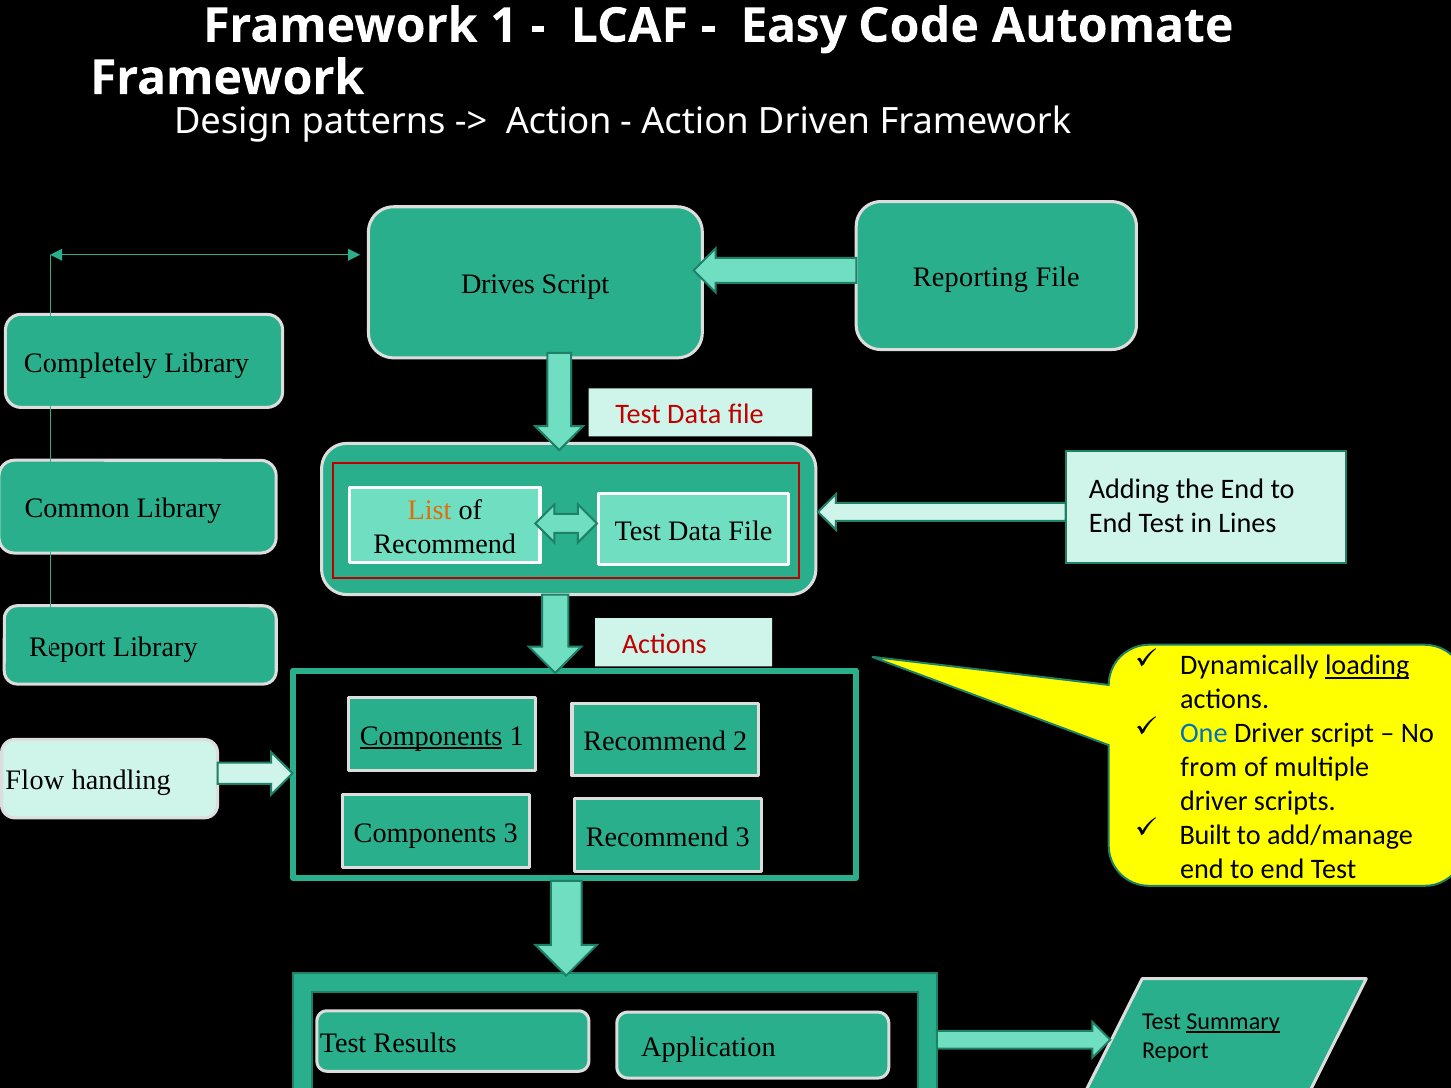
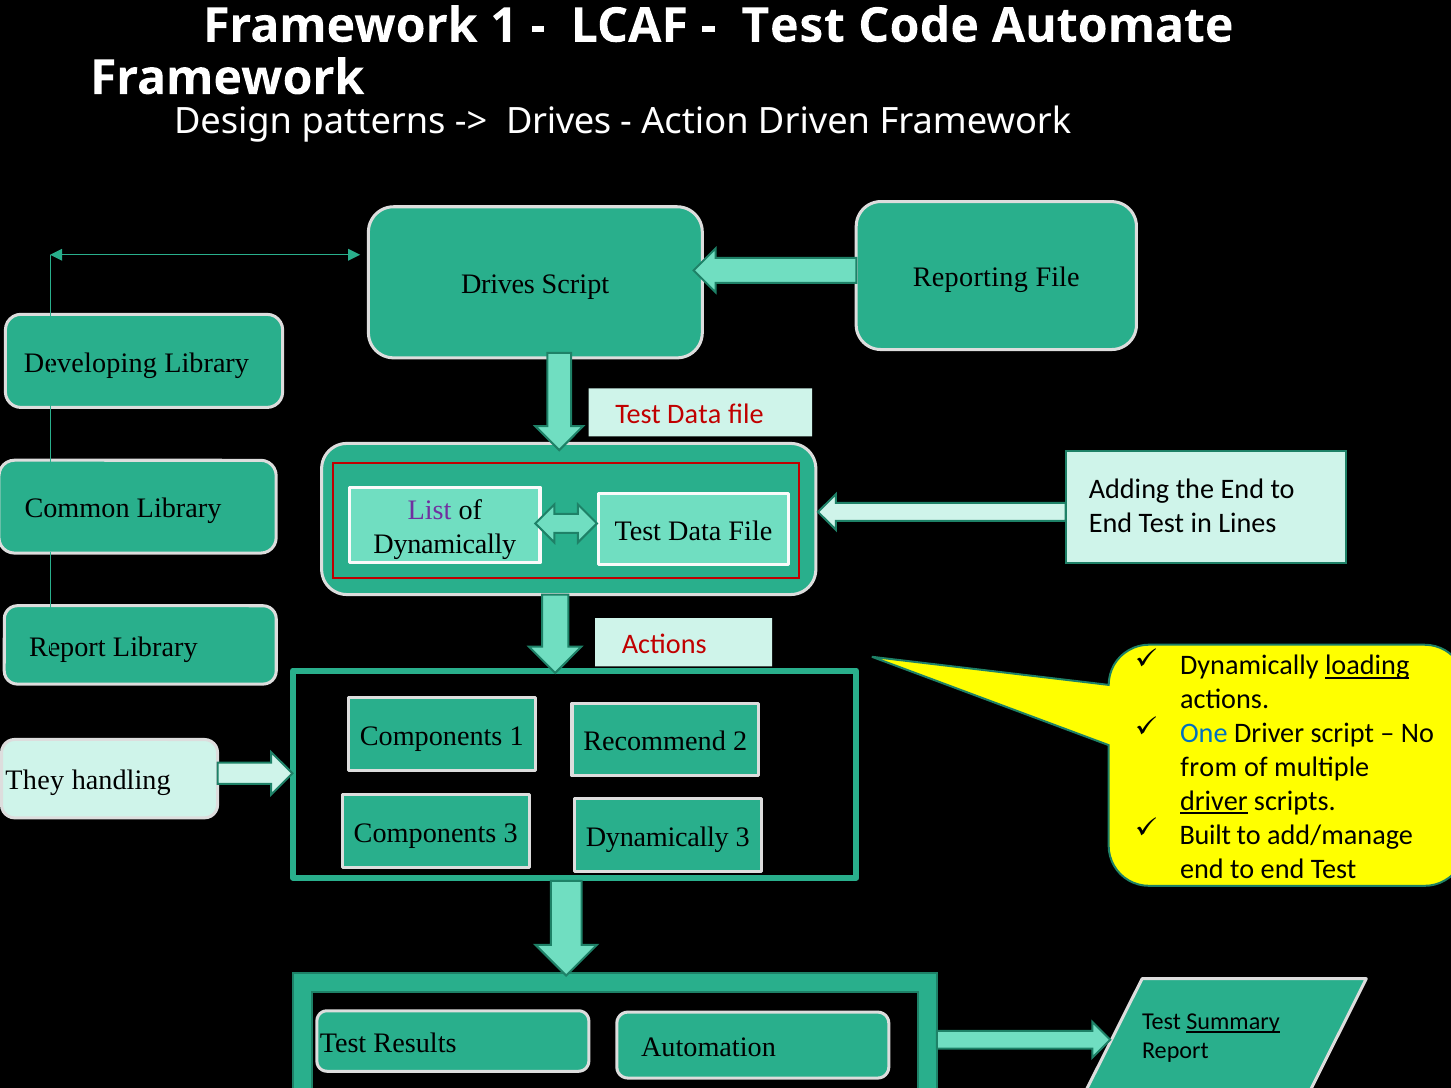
Easy at (794, 26): Easy -> Test
Action at (559, 122): Action -> Drives
Completely: Completely -> Developing
List colour: orange -> purple
Recommend at (445, 544): Recommend -> Dynamically
Components at (431, 736) underline: present -> none
Flow: Flow -> They
driver at (1214, 801) underline: none -> present
Recommend at (657, 837): Recommend -> Dynamically
Application: Application -> Automation
